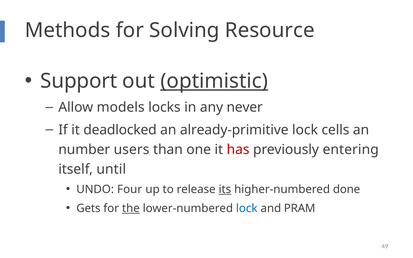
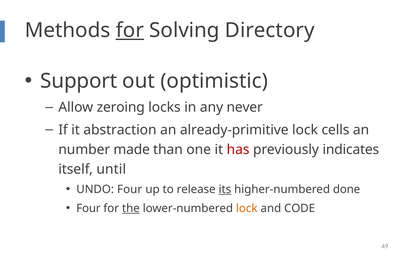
for at (130, 31) underline: none -> present
Resource: Resource -> Directory
optimistic underline: present -> none
models: models -> zeroing
deadlocked: deadlocked -> abstraction
users: users -> made
entering: entering -> indicates
Gets at (88, 208): Gets -> Four
lock at (247, 208) colour: blue -> orange
PRAM: PRAM -> CODE
